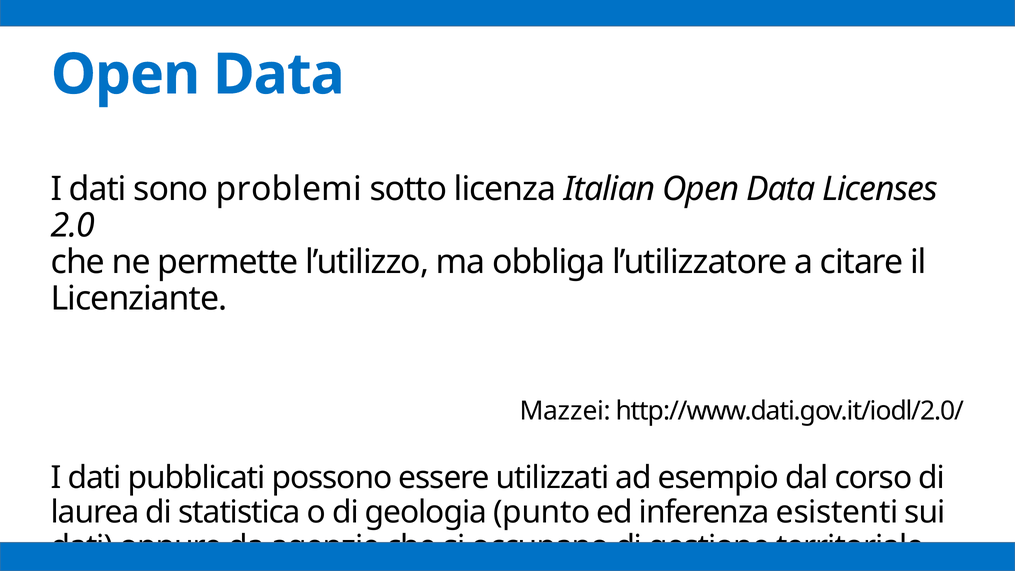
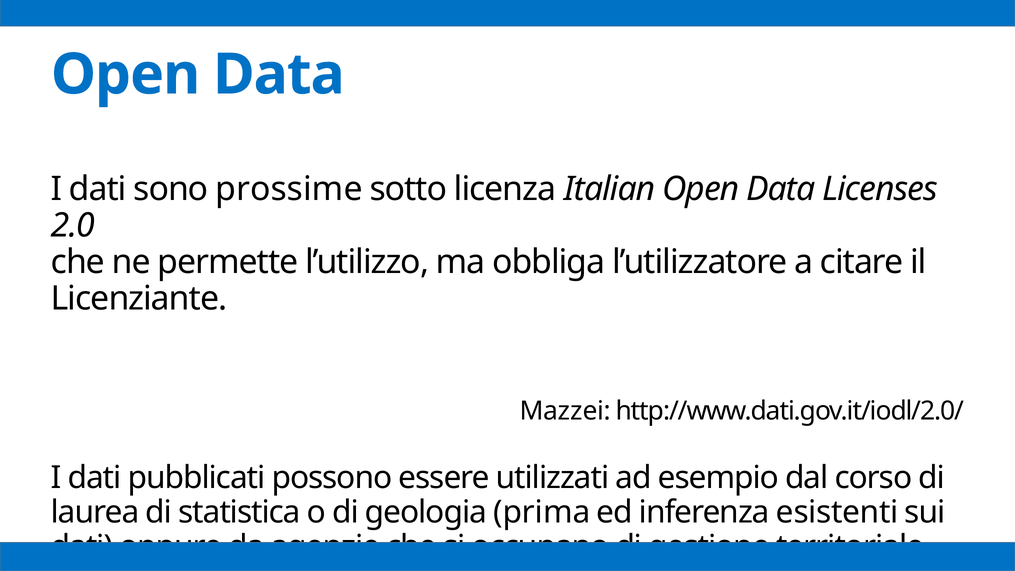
problemi: problemi -> prossime
punto: punto -> prima
